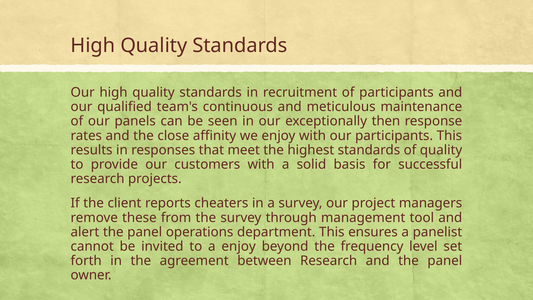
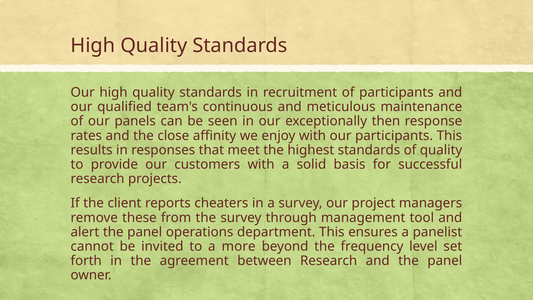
a enjoy: enjoy -> more
